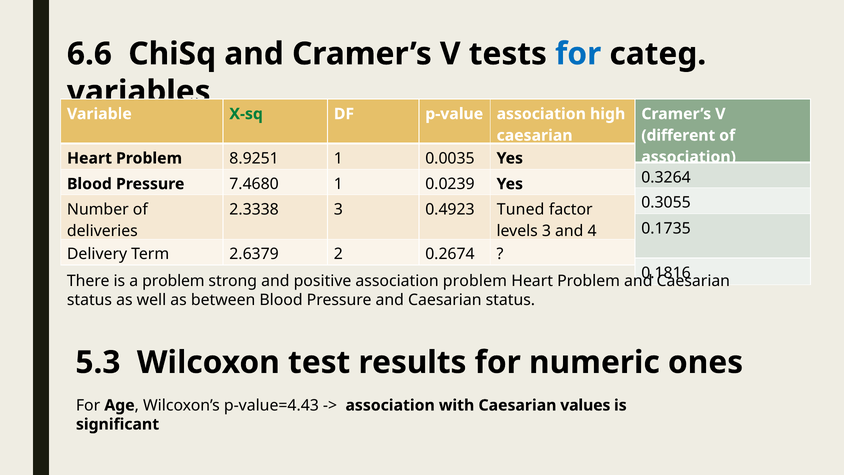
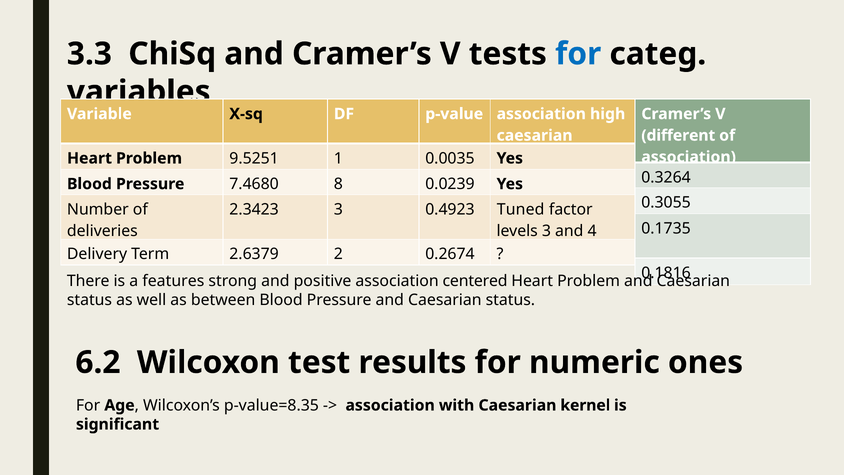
6.6: 6.6 -> 3.3
X-sq colour: green -> black
8.9251: 8.9251 -> 9.5251
7.4680 1: 1 -> 8
2.3338: 2.3338 -> 2.3423
a problem: problem -> features
association problem: problem -> centered
5.3: 5.3 -> 6.2
p-value=4.43: p-value=4.43 -> p-value=8.35
values: values -> kernel
